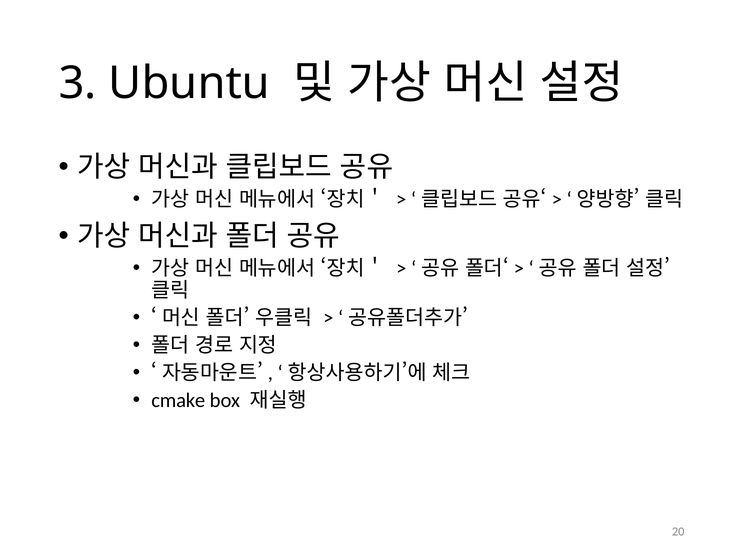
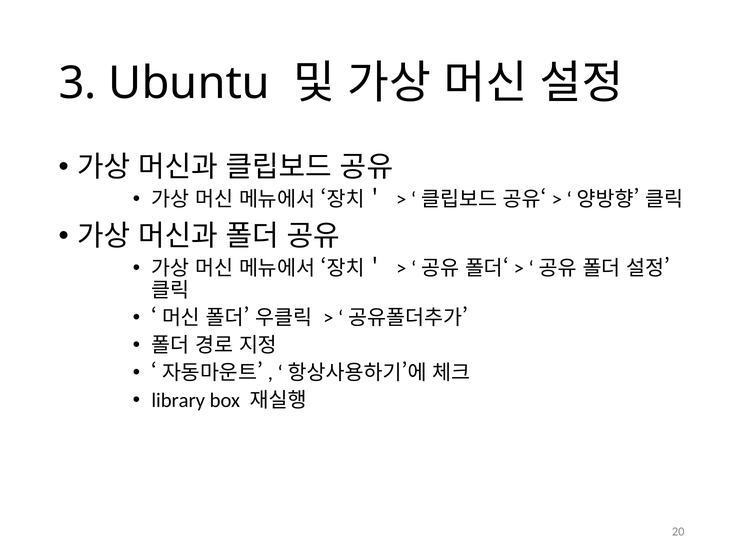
cmake: cmake -> library
